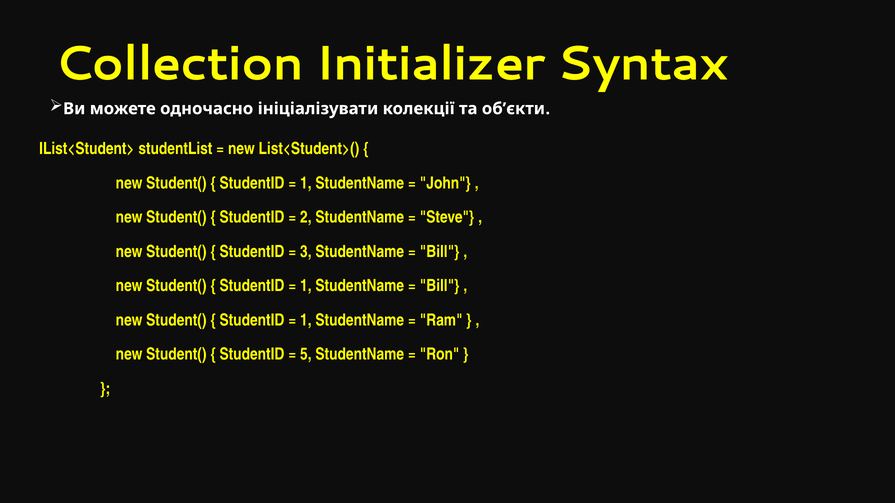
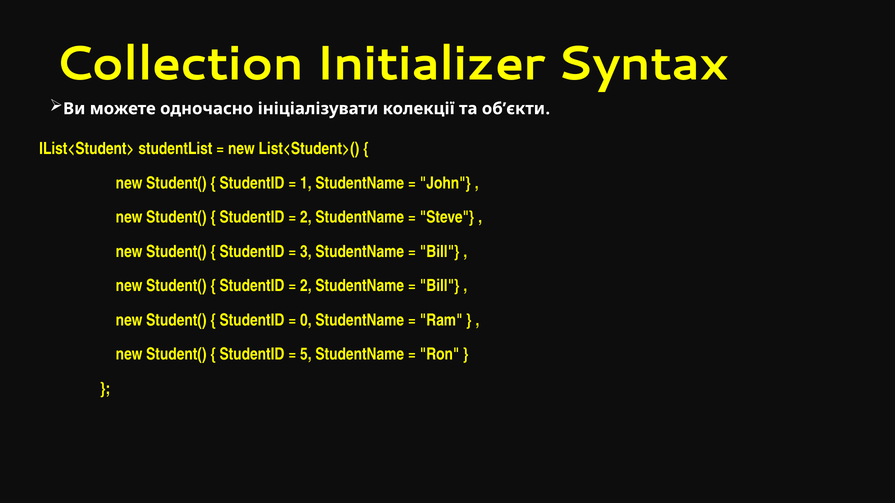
1 at (306, 286): 1 -> 2
1 at (306, 320): 1 -> 0
